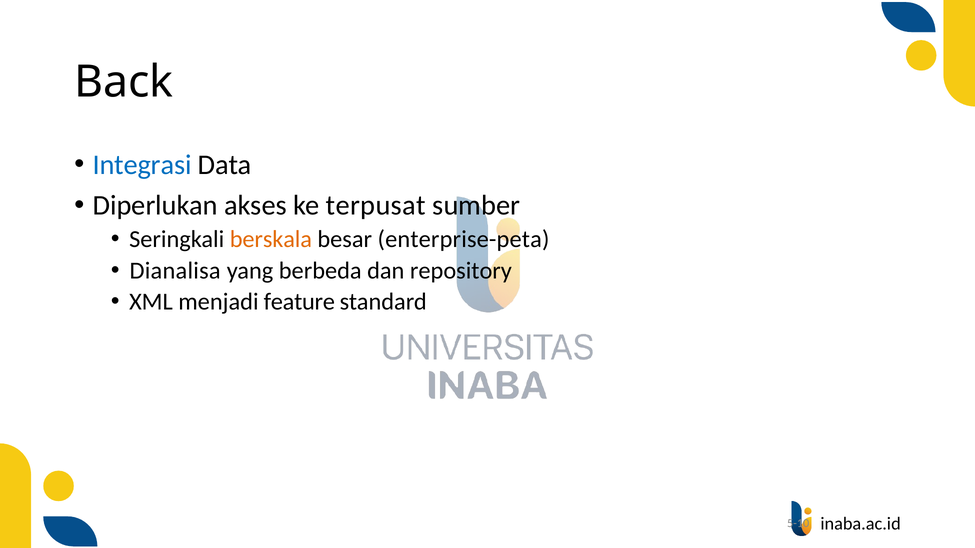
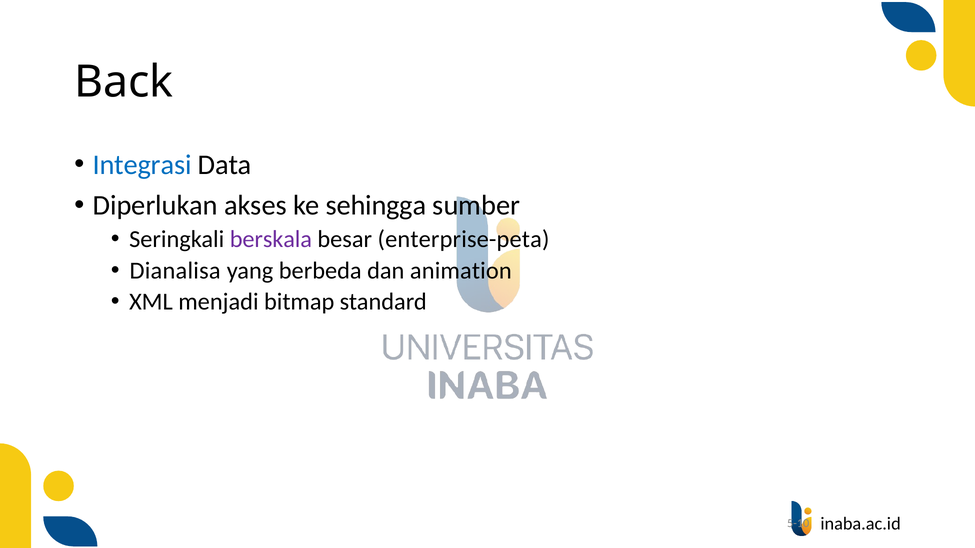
terpusat: terpusat -> sehingga
berskala colour: orange -> purple
repository: repository -> animation
feature: feature -> bitmap
